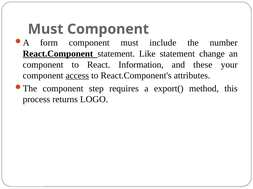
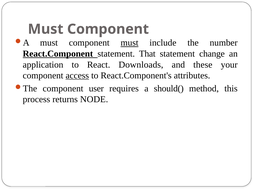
form at (49, 43): form -> must
must at (130, 43) underline: none -> present
Like: Like -> That
component at (43, 65): component -> application
Information: Information -> Downloads
step: step -> user
export(: export( -> should(
LOGO: LOGO -> NODE
